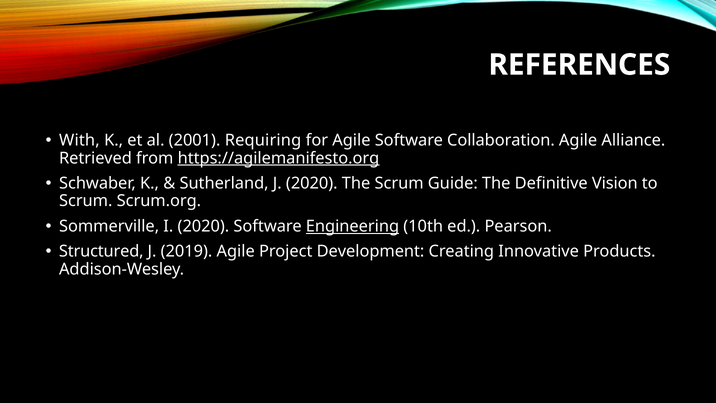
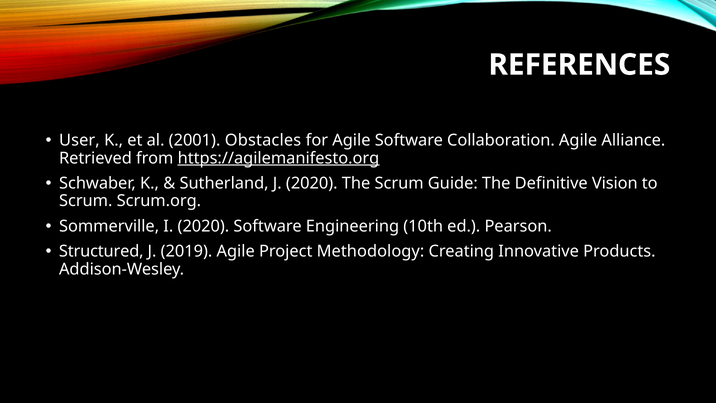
With: With -> User
Requiring: Requiring -> Obstacles
Engineering underline: present -> none
Development: Development -> Methodology
